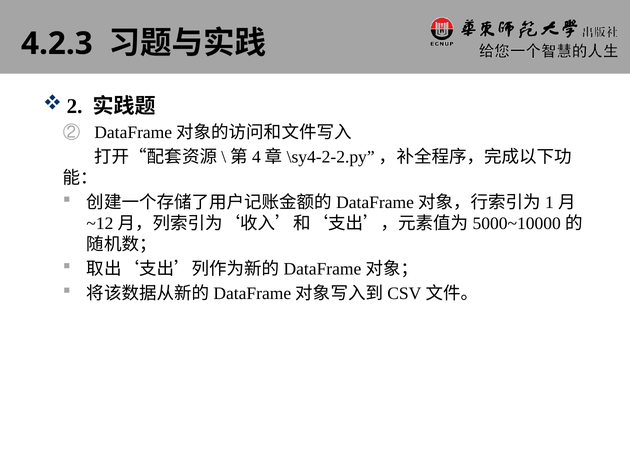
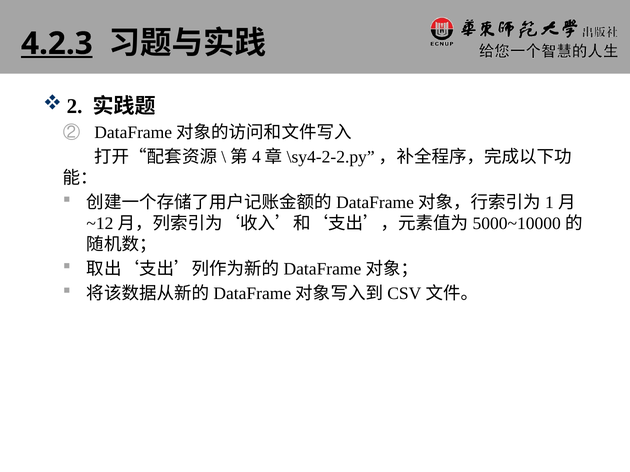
4.2.3 underline: none -> present
